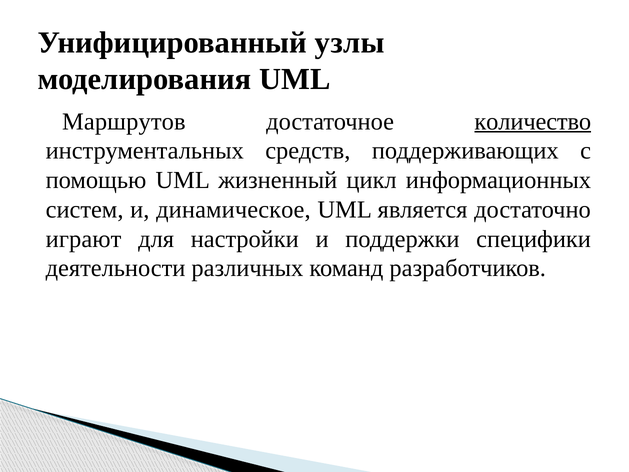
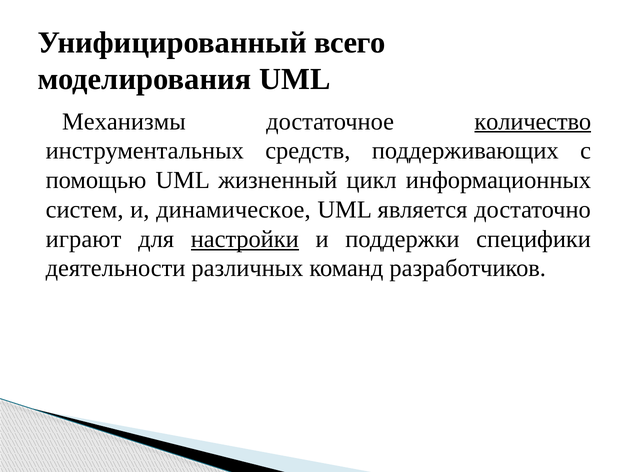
узлы: узлы -> всего
Маршрутов: Маршрутов -> Механизмы
настройки underline: none -> present
